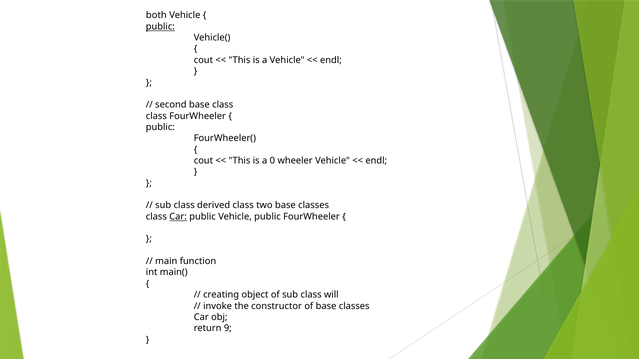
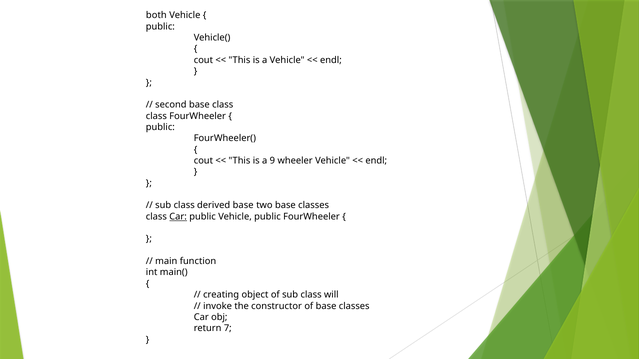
public at (160, 27) underline: present -> none
0: 0 -> 9
derived class: class -> base
9: 9 -> 7
